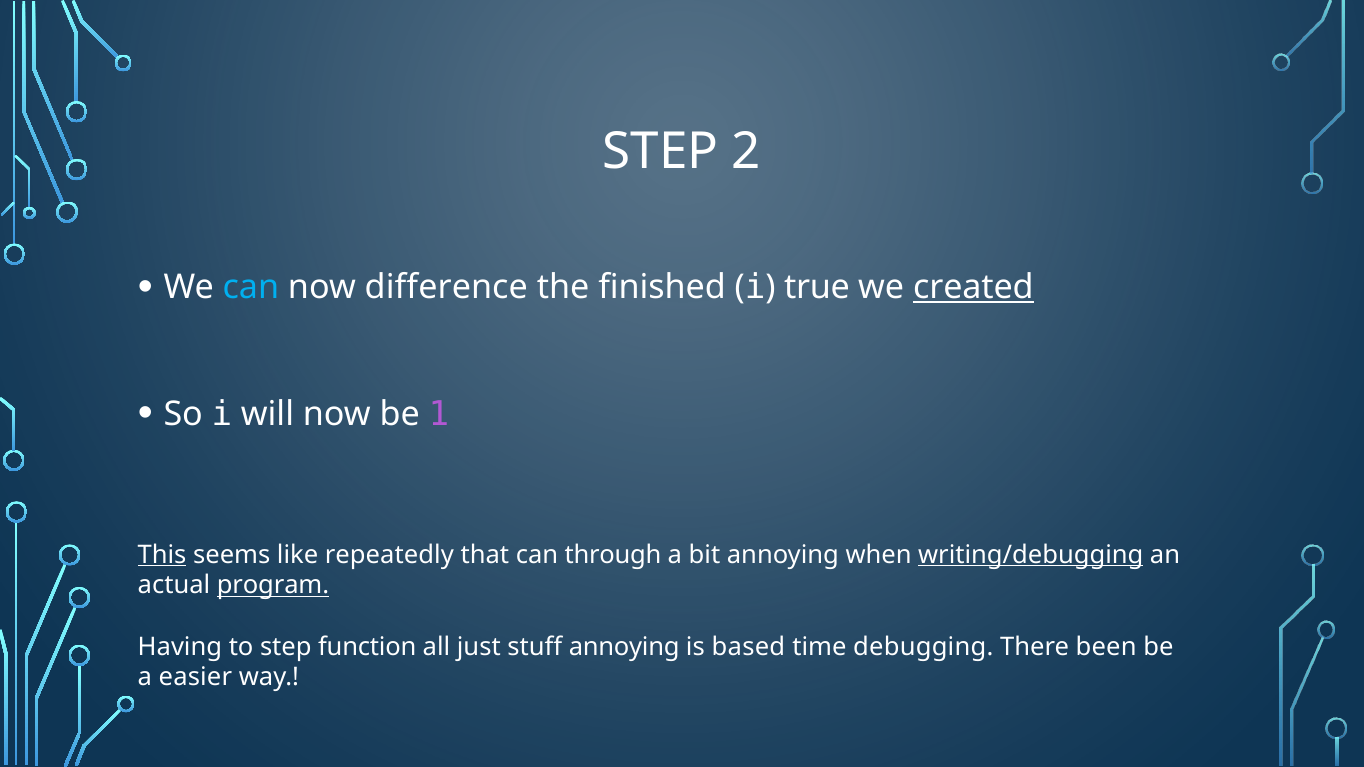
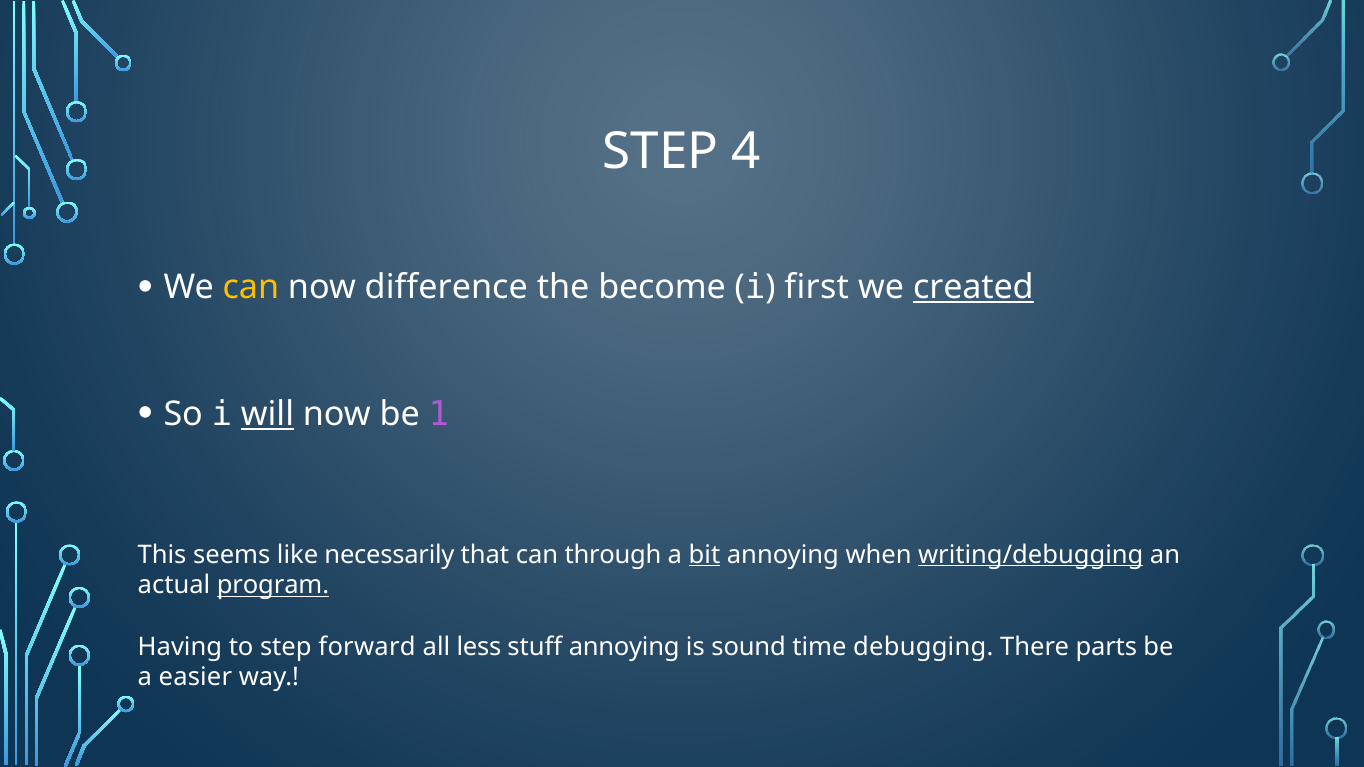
2: 2 -> 4
can at (251, 288) colour: light blue -> yellow
finished: finished -> become
true: true -> first
will underline: none -> present
This underline: present -> none
repeatedly: repeatedly -> necessarily
bit underline: none -> present
function: function -> forward
just: just -> less
based: based -> sound
been: been -> parts
